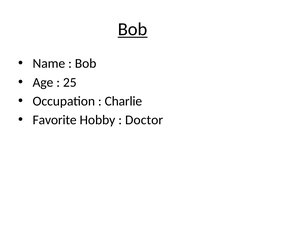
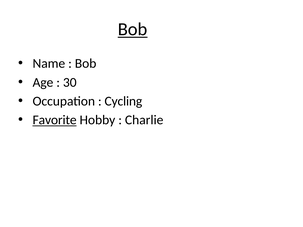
25: 25 -> 30
Charlie: Charlie -> Cycling
Favorite underline: none -> present
Doctor: Doctor -> Charlie
